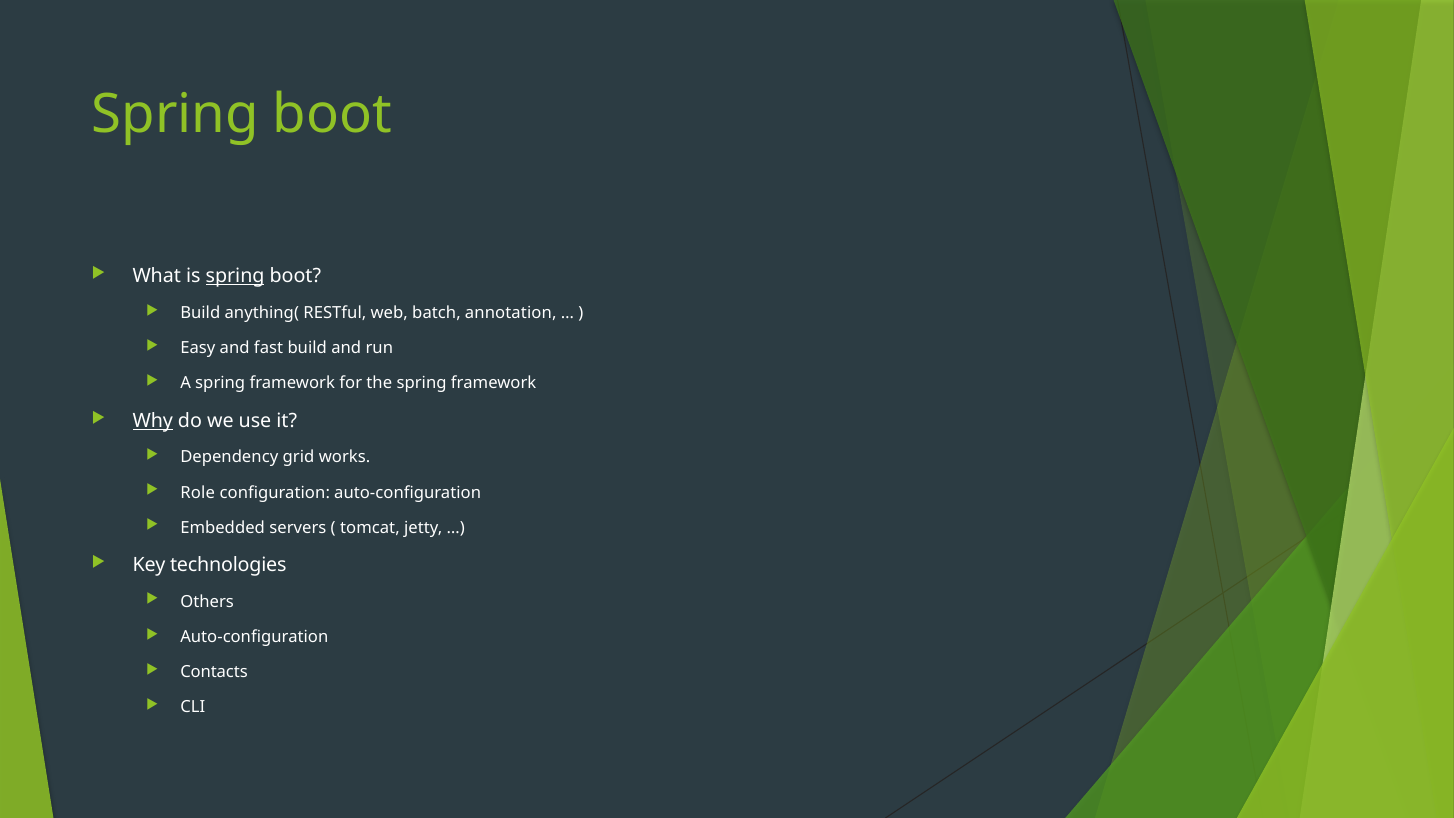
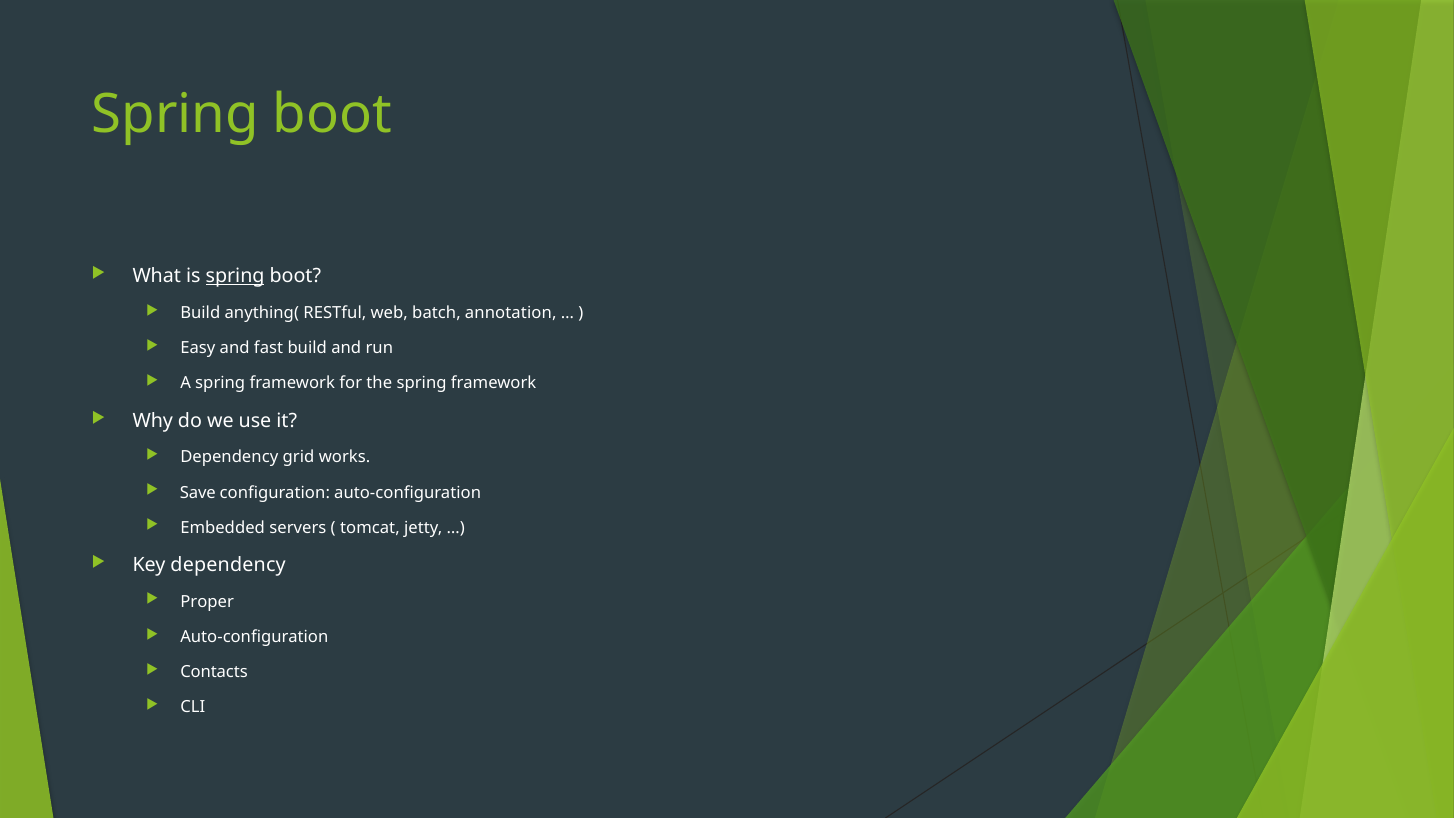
Why underline: present -> none
Role: Role -> Save
Key technologies: technologies -> dependency
Others: Others -> Proper
